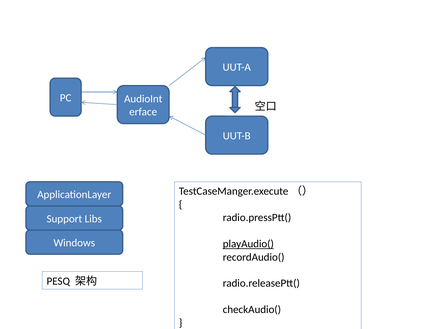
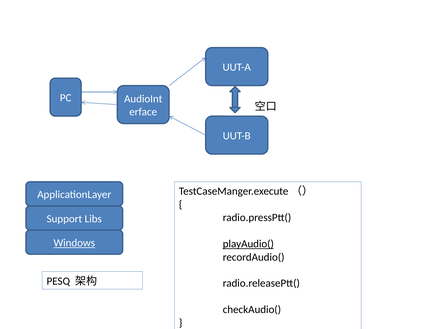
Windows underline: none -> present
